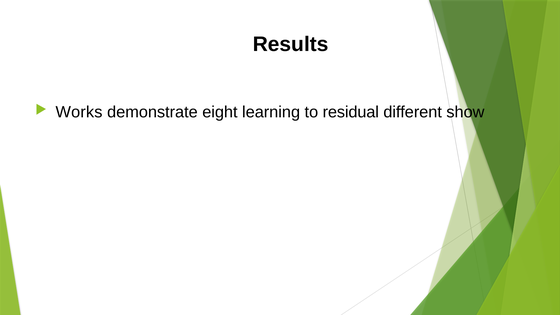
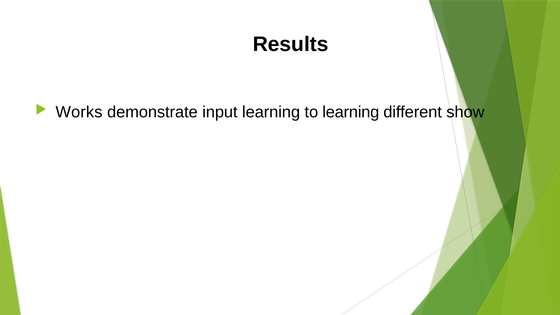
eight: eight -> input
to residual: residual -> learning
